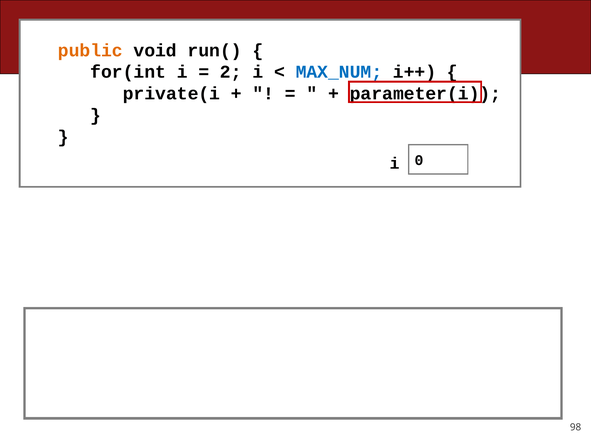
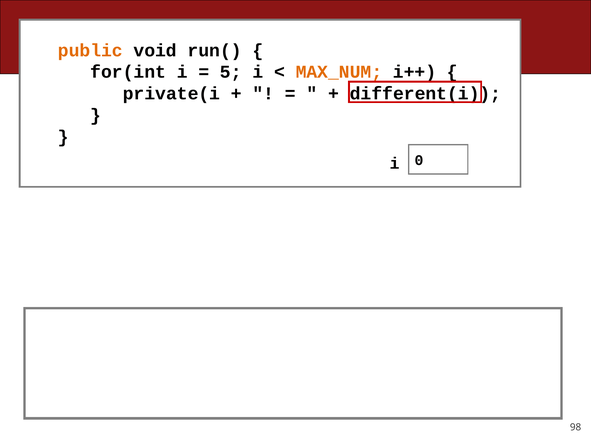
2: 2 -> 5
MAX_NUM colour: blue -> orange
parameter(i: parameter(i -> different(i
